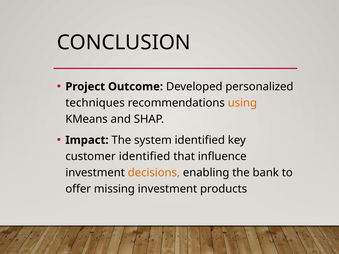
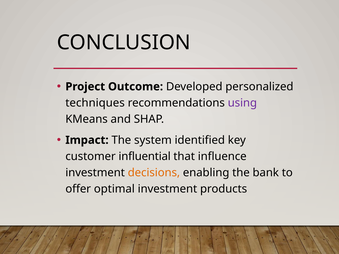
using colour: orange -> purple
customer identified: identified -> influential
missing: missing -> optimal
